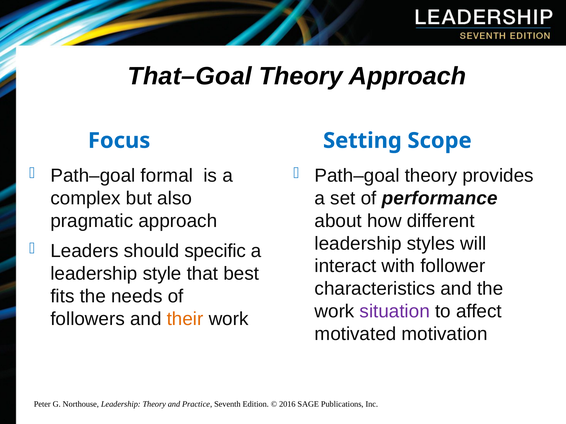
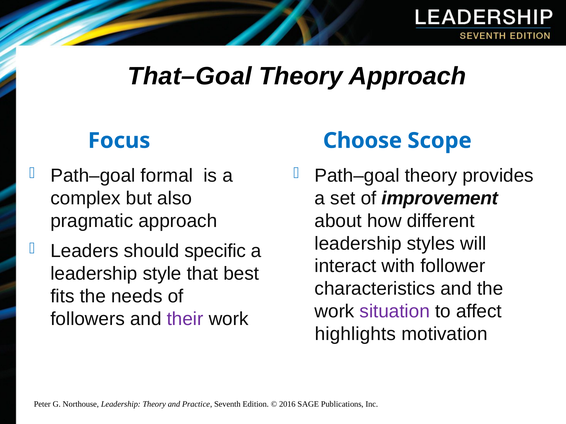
Setting: Setting -> Choose
performance: performance -> improvement
their colour: orange -> purple
motivated: motivated -> highlights
